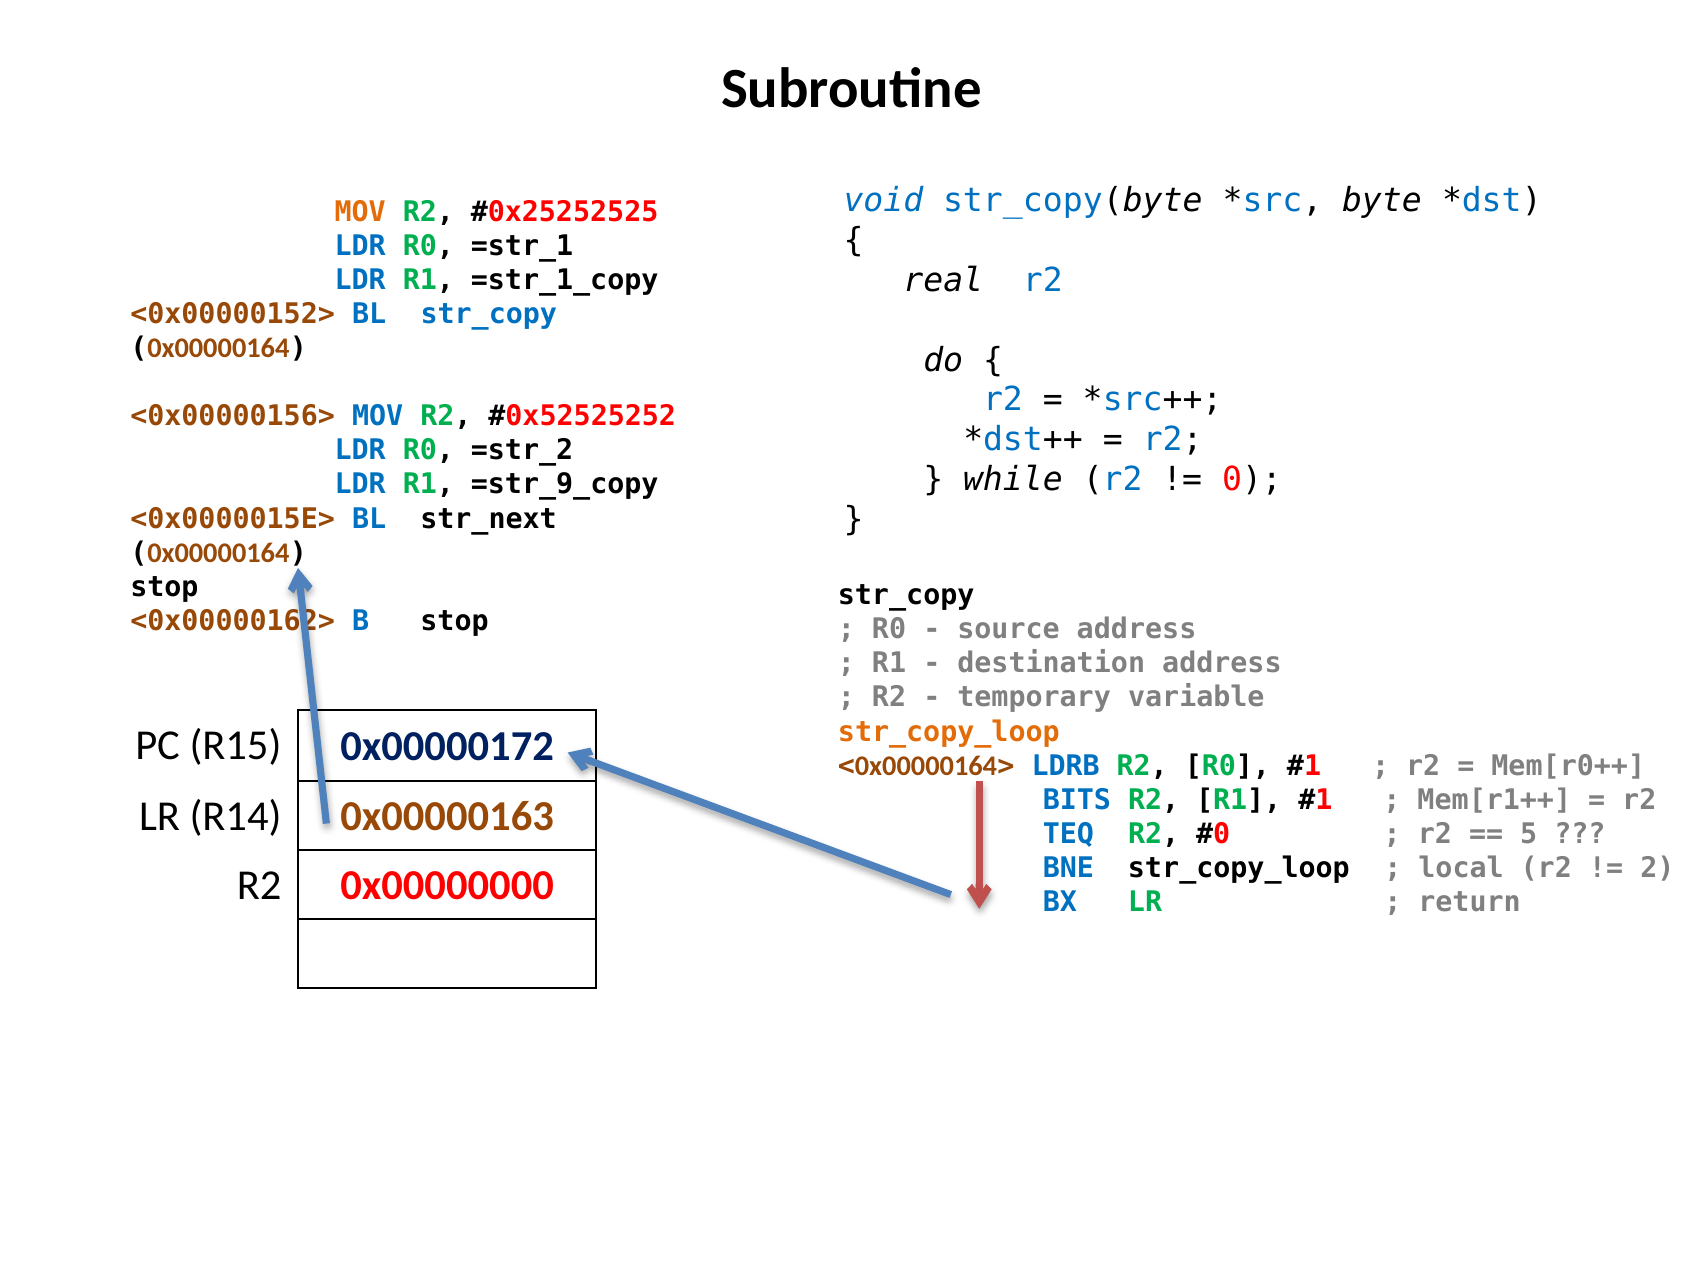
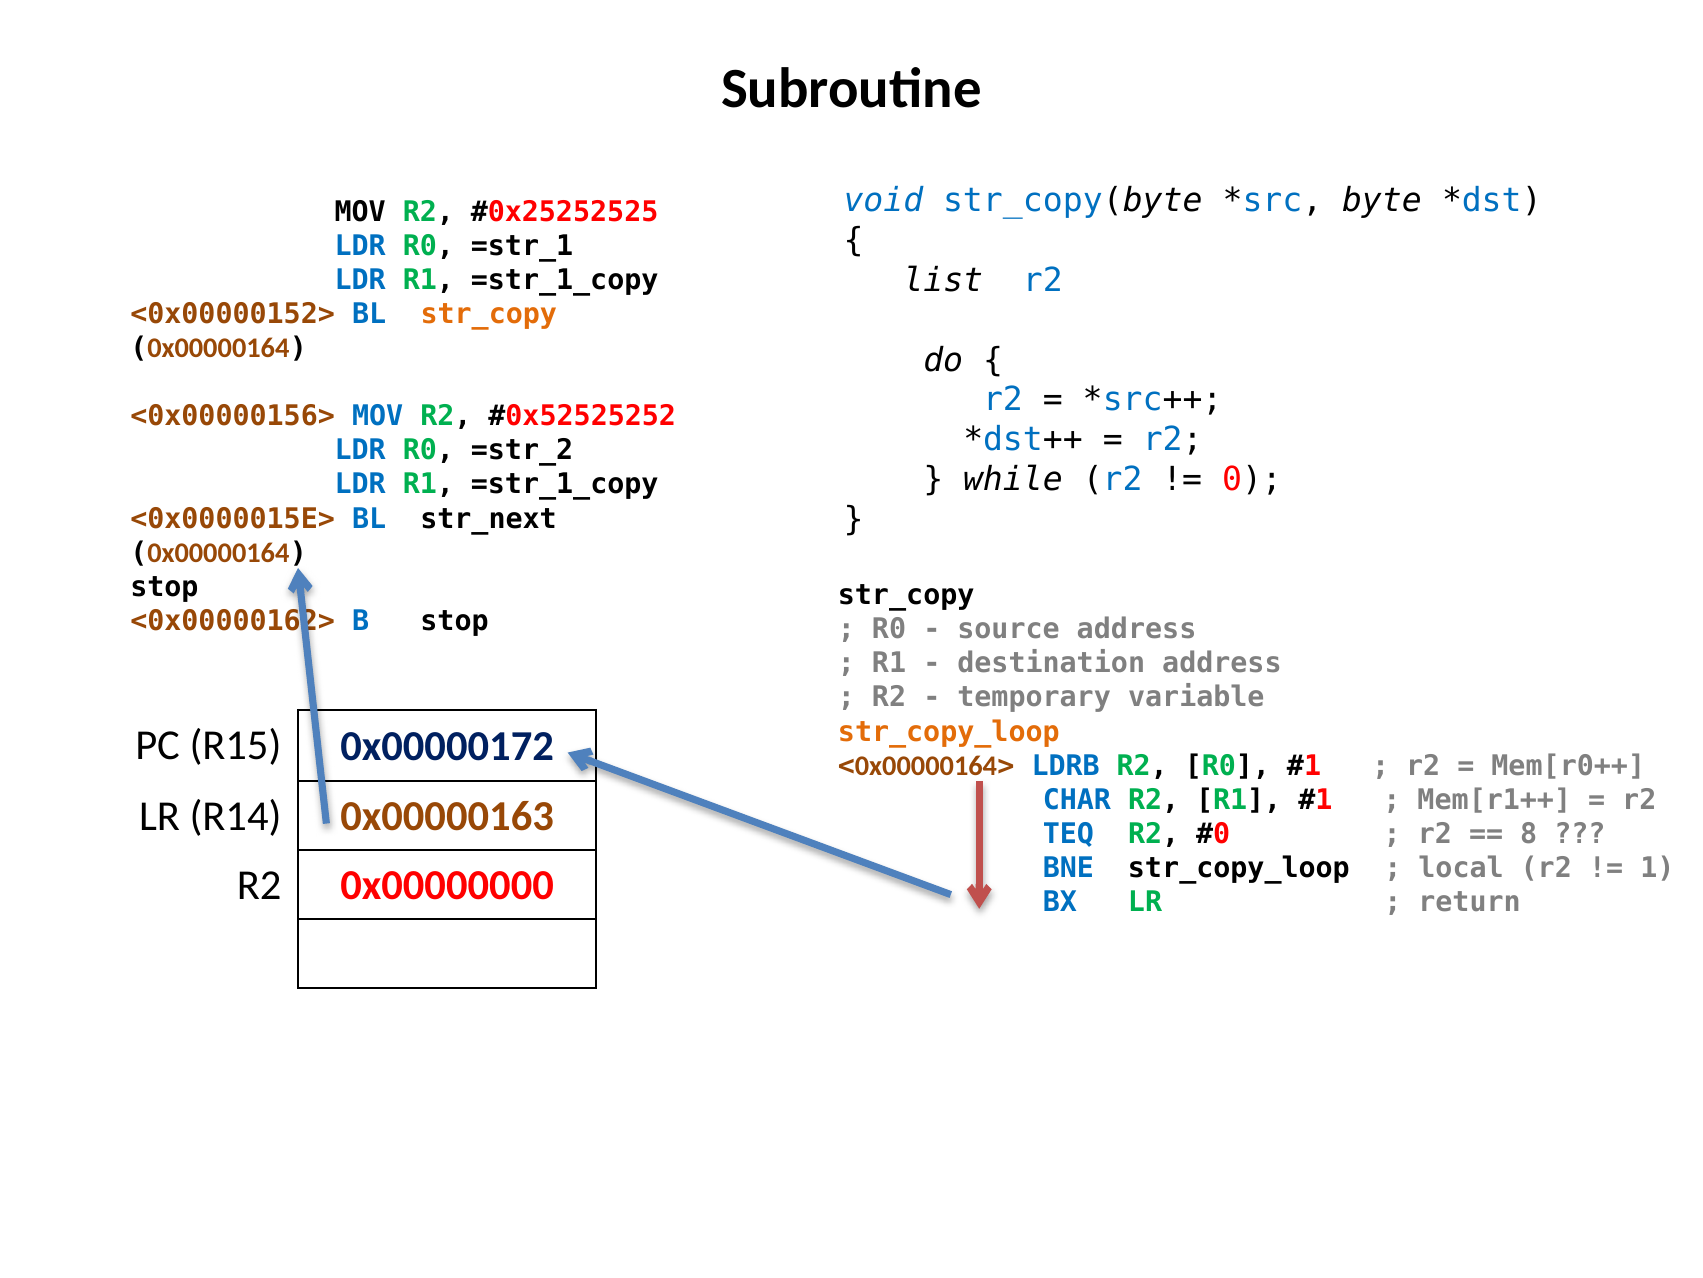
MOV at (360, 212) colour: orange -> black
real: real -> list
str_copy at (489, 314) colour: blue -> orange
=str_9_copy at (565, 484): =str_9_copy -> =str_1_copy
BITS: BITS -> CHAR
5: 5 -> 8
2: 2 -> 1
